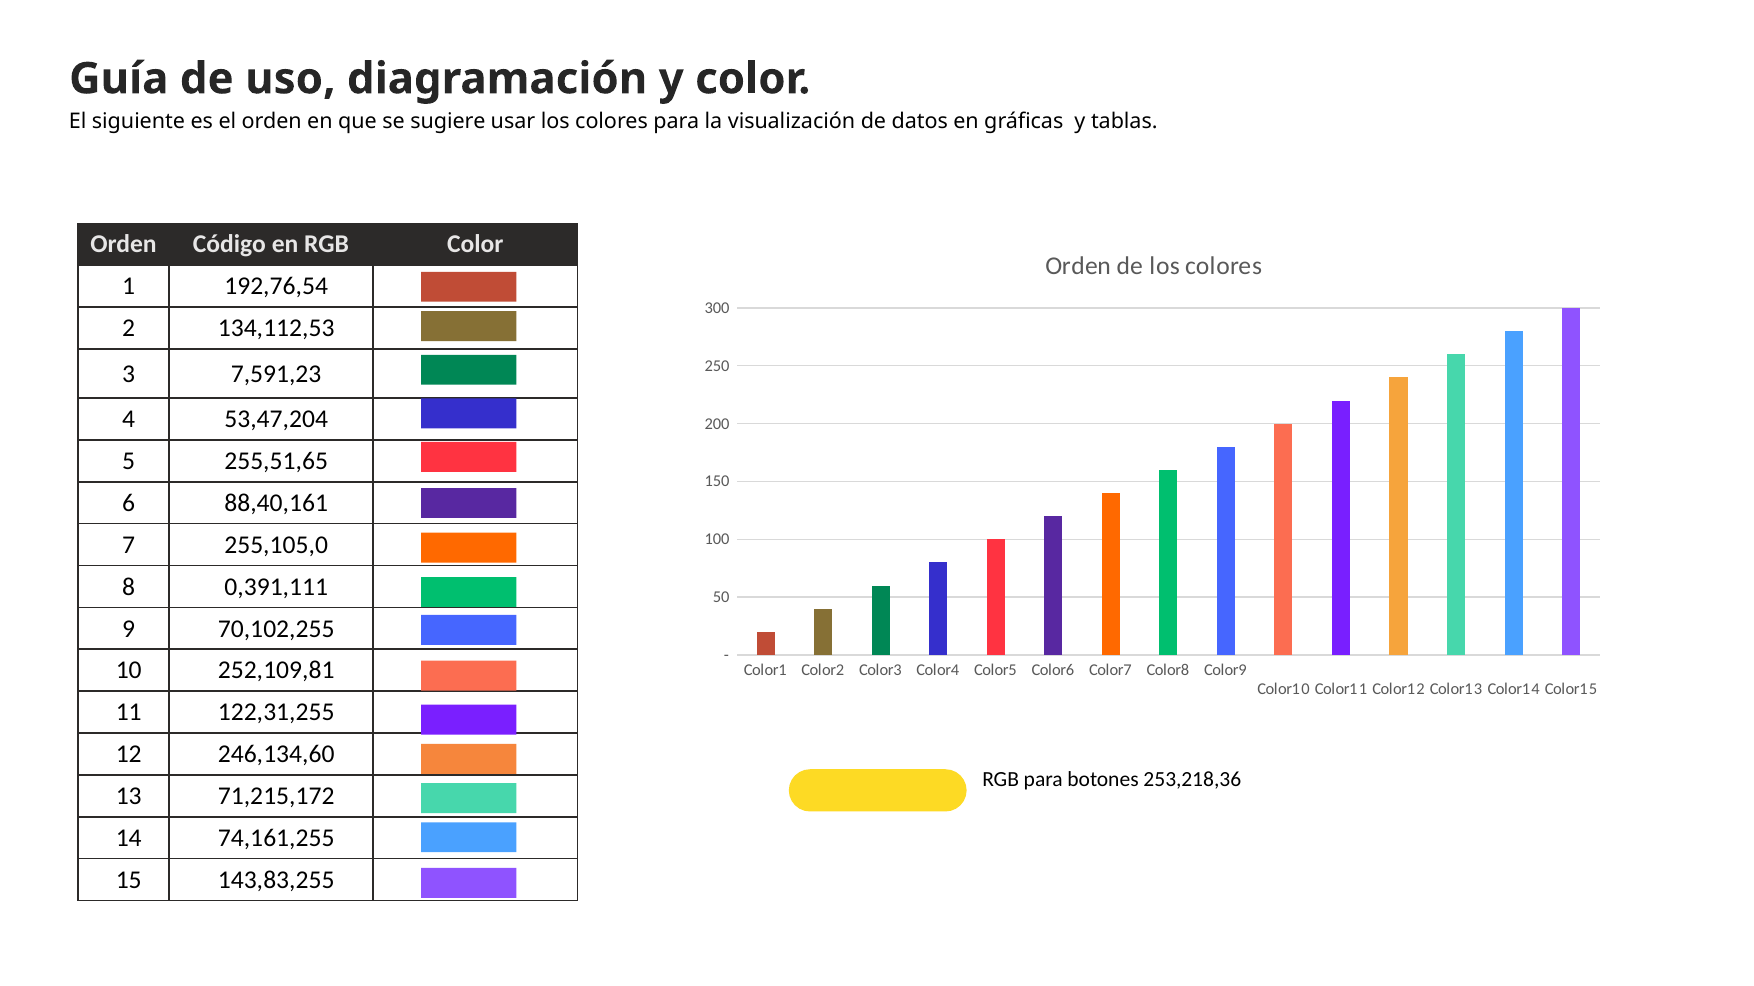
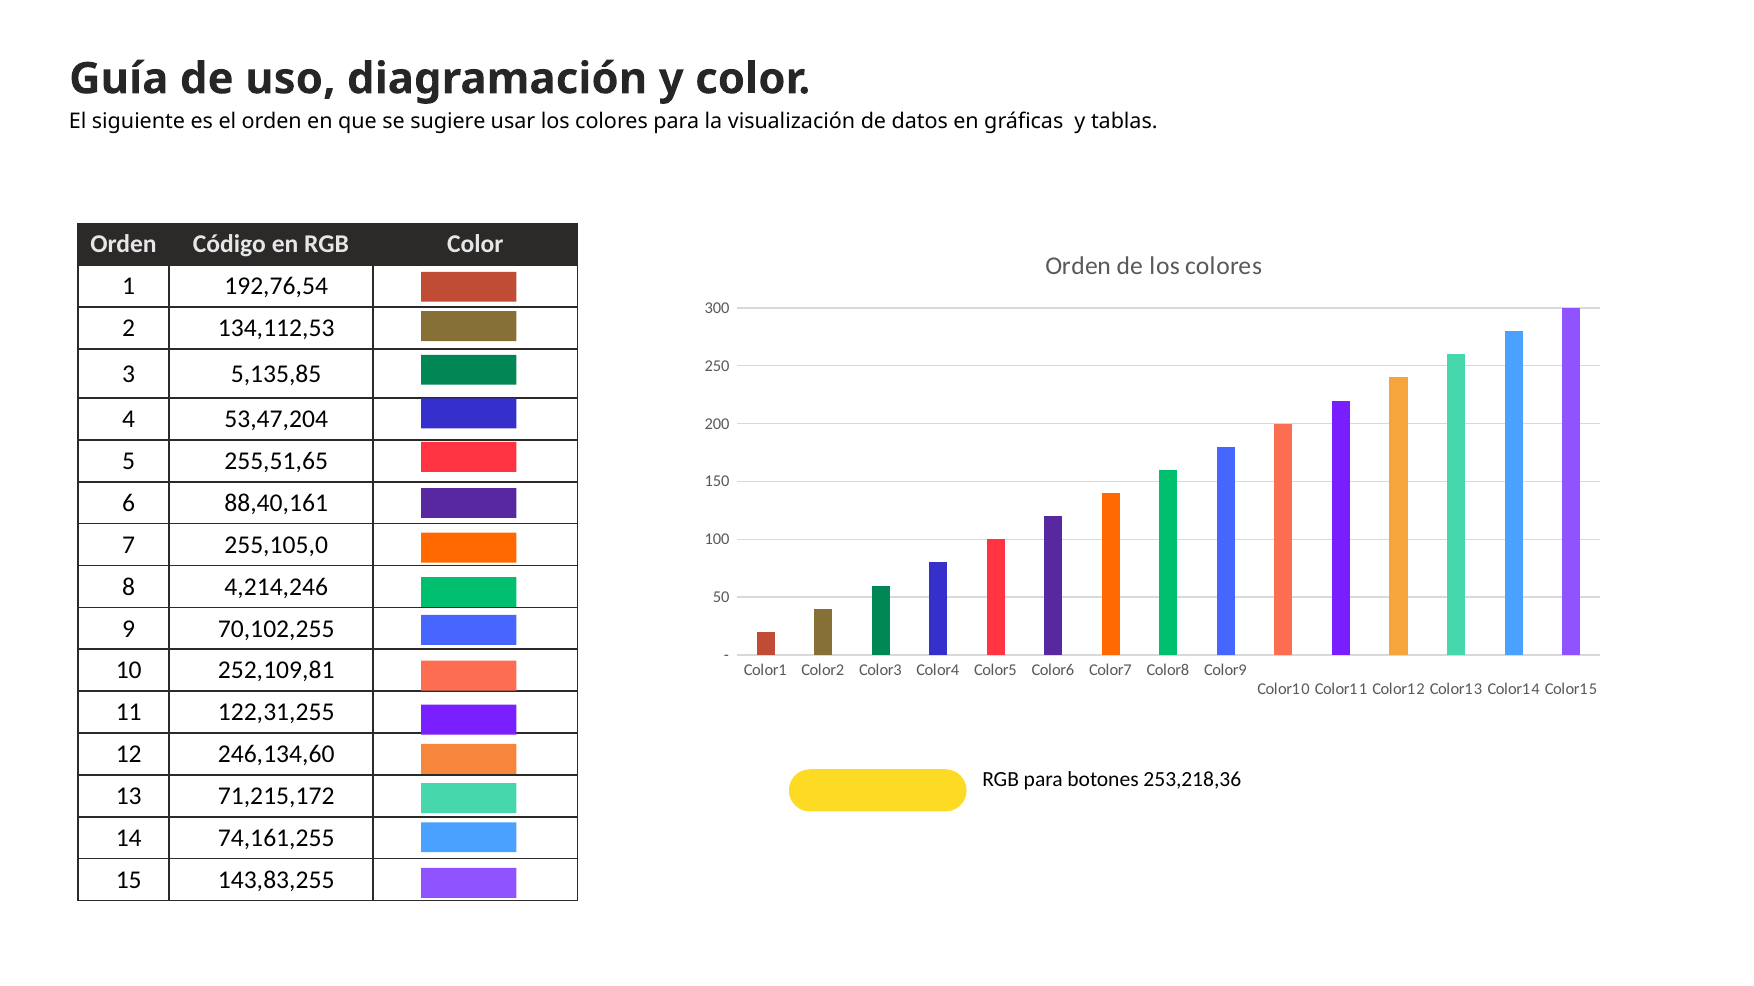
7,591,23: 7,591,23 -> 5,135,85
0,391,111: 0,391,111 -> 4,214,246
